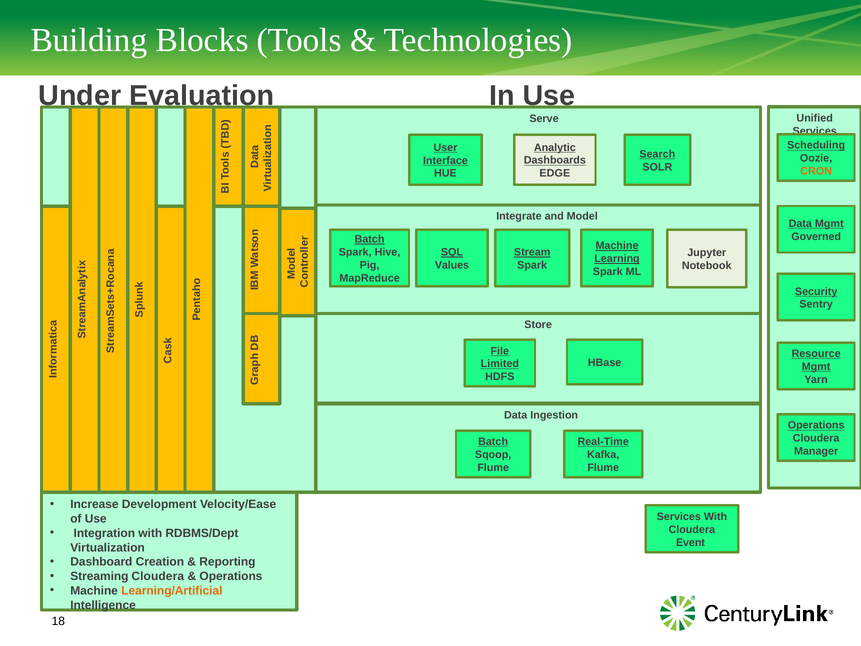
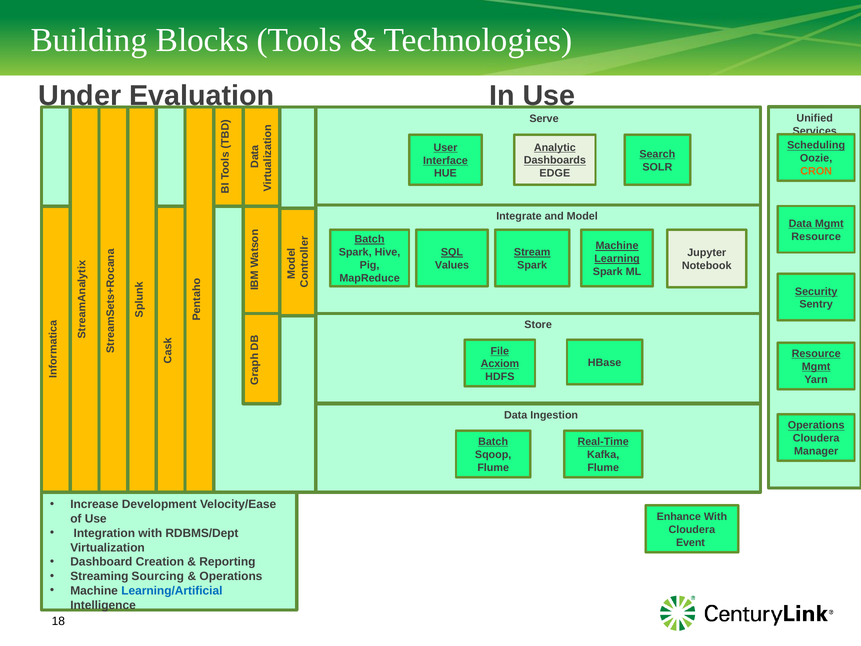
Governed at (816, 236): Governed -> Resource
Limited: Limited -> Acxiom
Services at (679, 516): Services -> Enhance
Streaming Cloudera: Cloudera -> Sourcing
Learning/Artificial colour: orange -> blue
